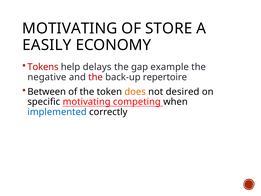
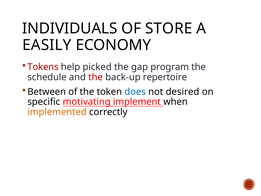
MOTIVATING at (70, 28): MOTIVATING -> INDIVIDUALS
delays: delays -> picked
example: example -> program
negative: negative -> schedule
does colour: orange -> blue
competing: competing -> implement
implemented colour: blue -> orange
